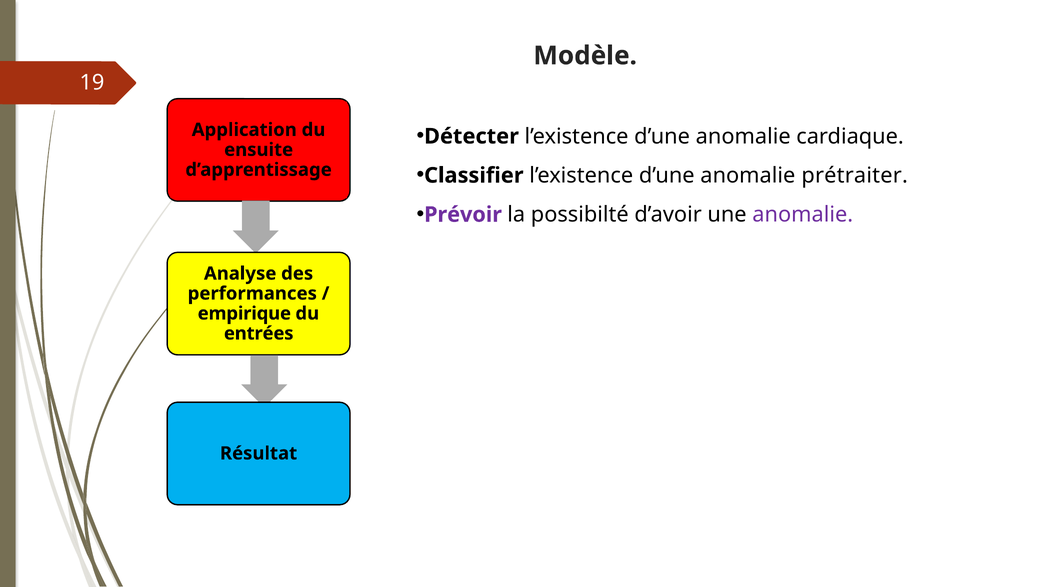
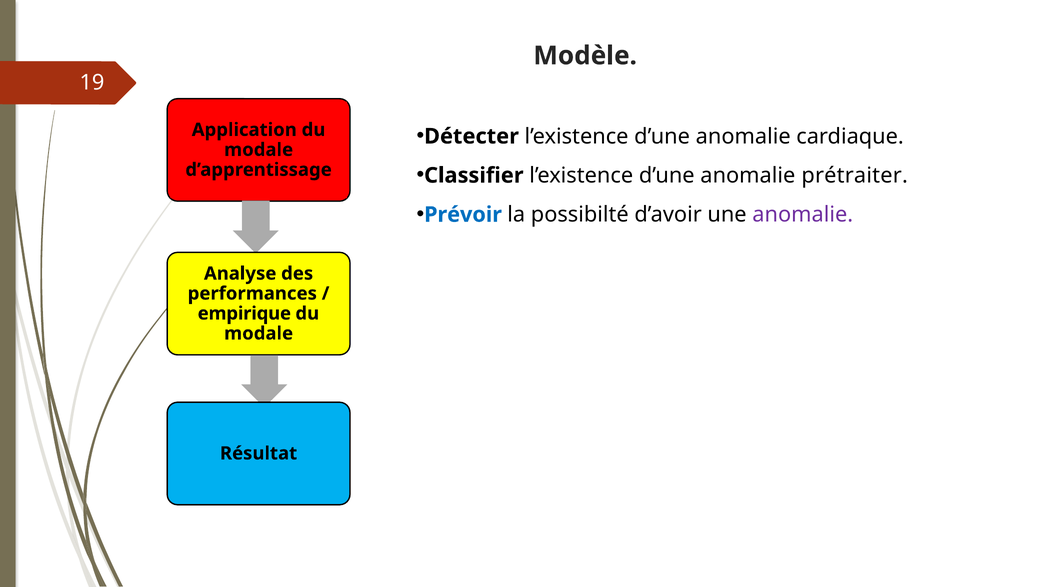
ensuite at (259, 150): ensuite -> modale
Prévoir colour: purple -> blue
entrées at (259, 334): entrées -> modale
